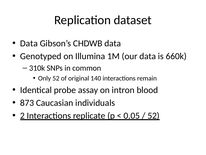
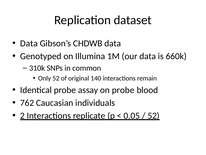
on intron: intron -> probe
873: 873 -> 762
